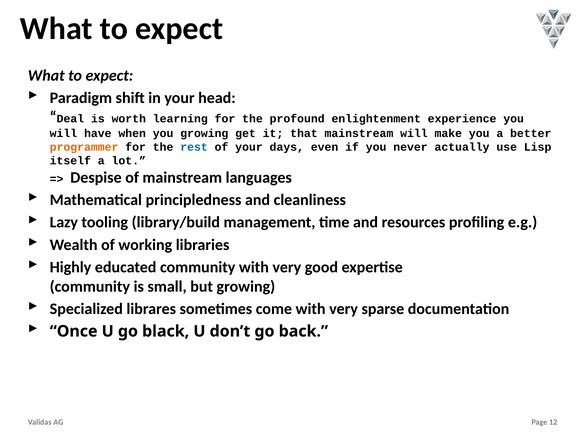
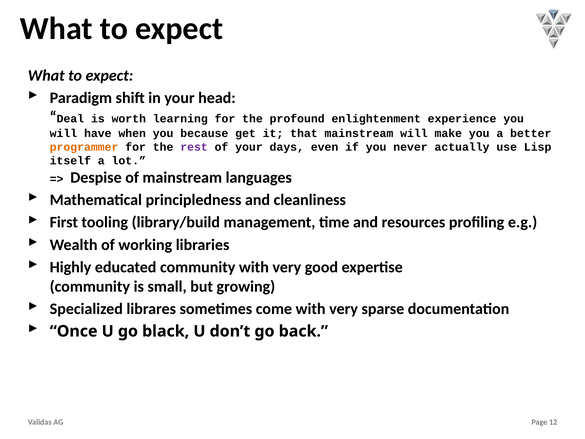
you growing: growing -> because
rest colour: blue -> purple
Lazy: Lazy -> First
